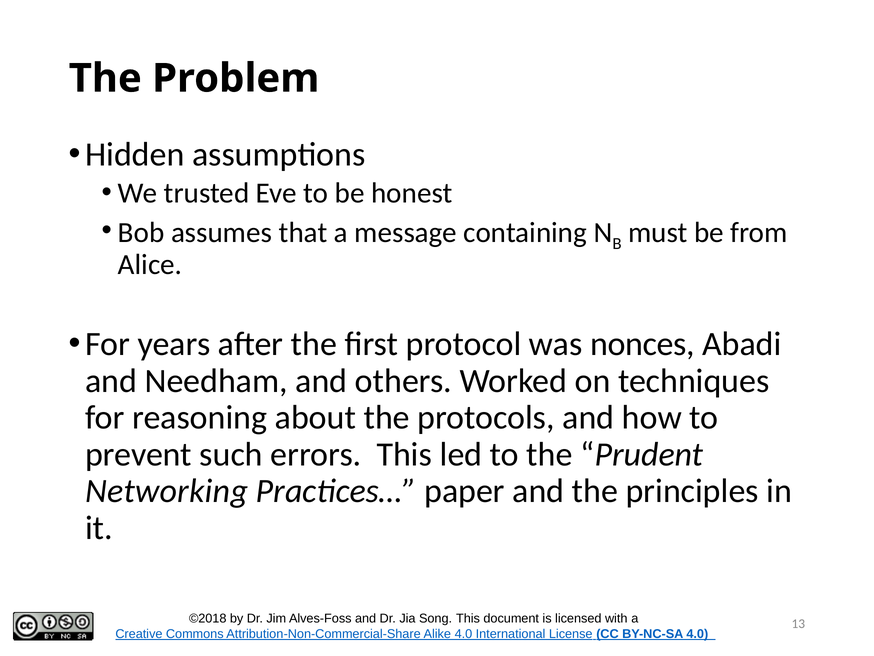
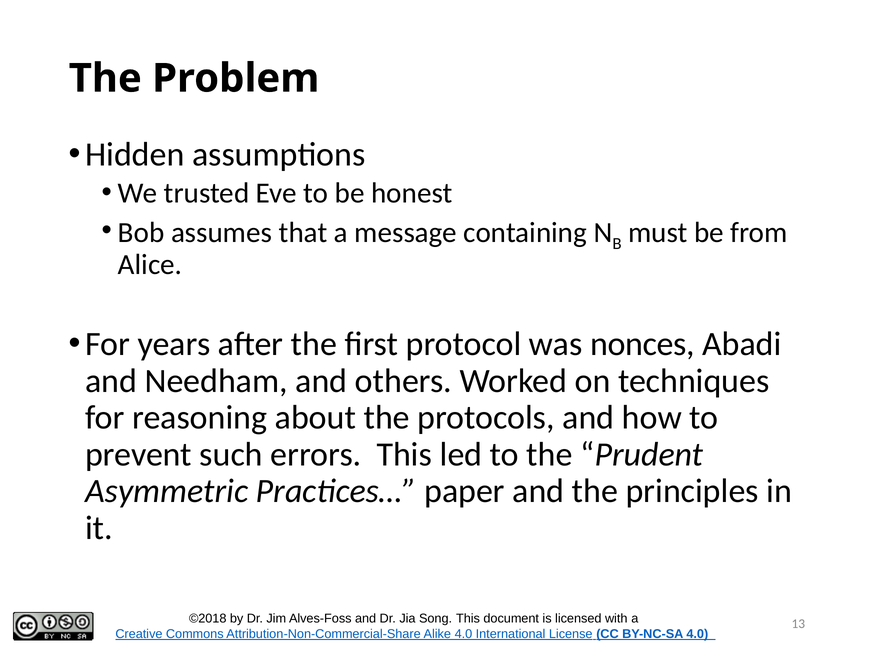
Networking: Networking -> Asymmetric
